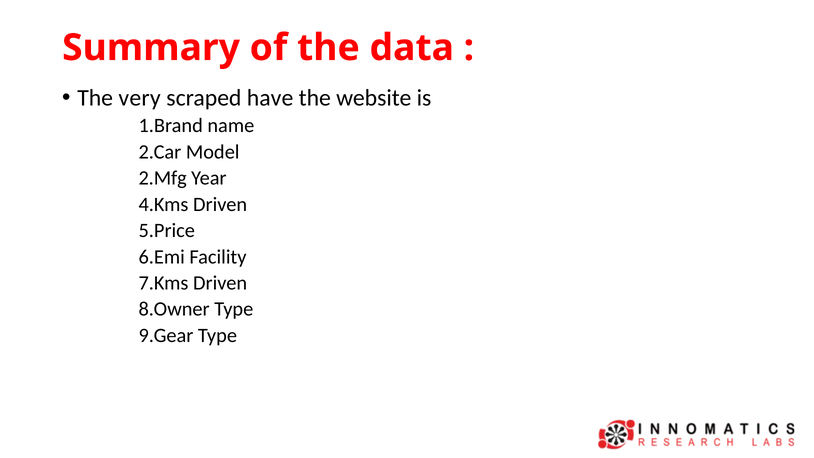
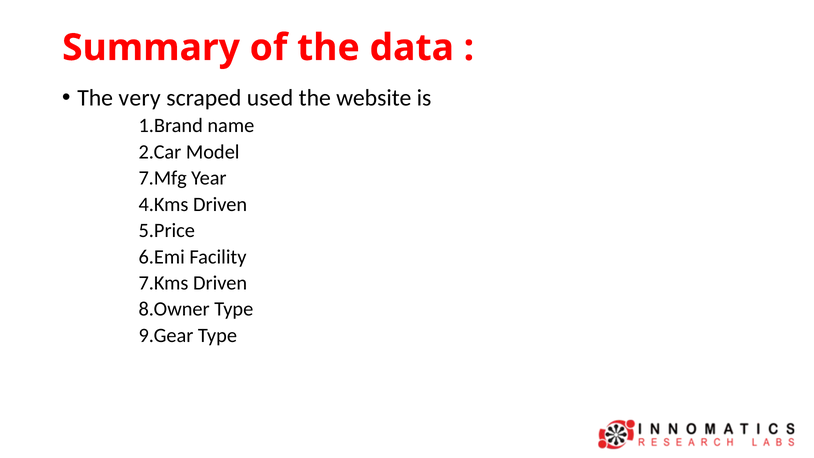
have: have -> used
2.Mfg: 2.Mfg -> 7.Mfg
